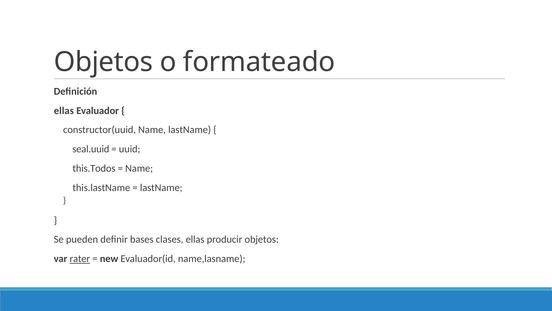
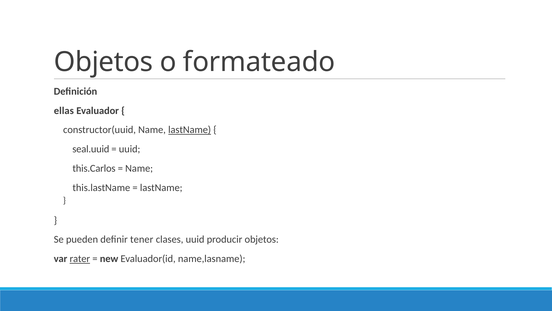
lastName at (190, 130) underline: none -> present
this.Todos: this.Todos -> this.Carlos
bases: bases -> tener
clases ellas: ellas -> uuid
